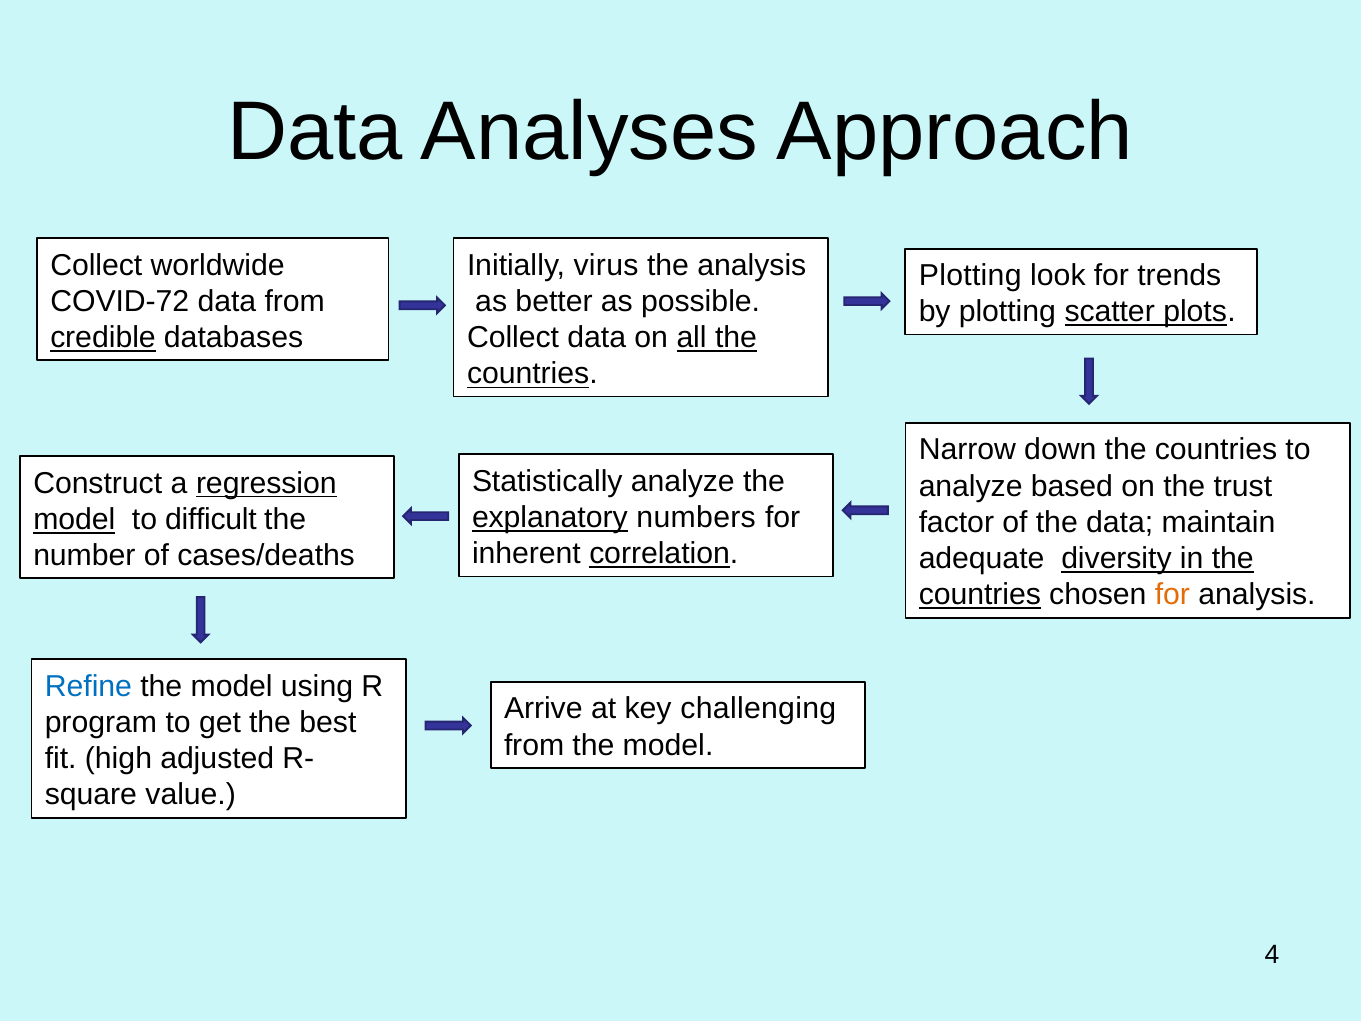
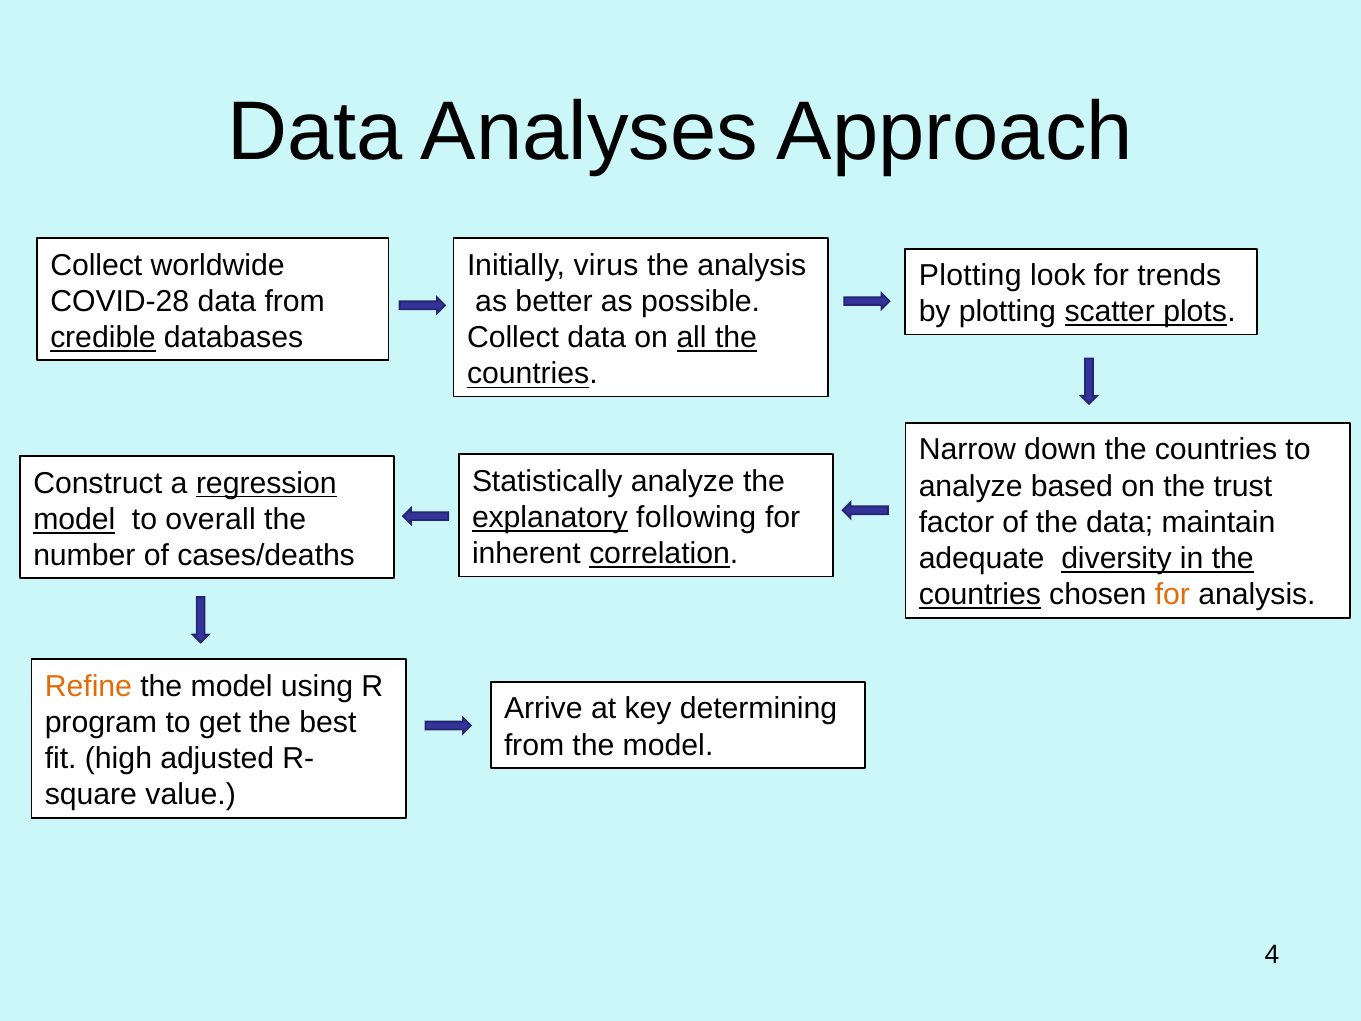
COVID-72: COVID-72 -> COVID-28
numbers: numbers -> following
difficult: difficult -> overall
Refine colour: blue -> orange
challenging: challenging -> determining
